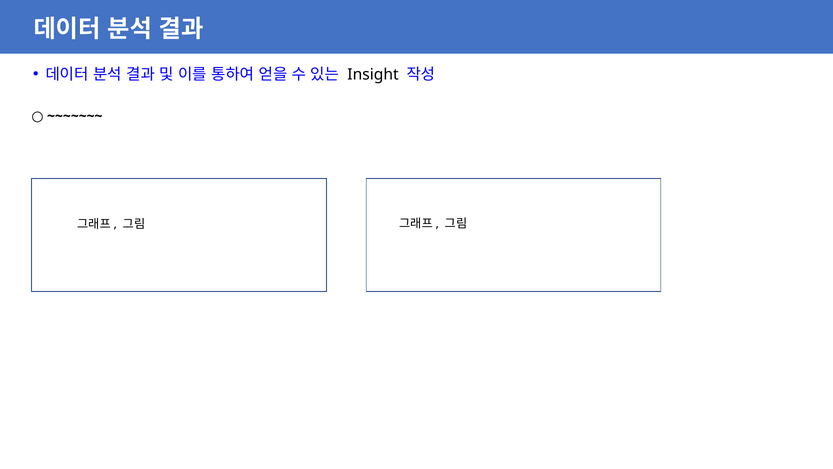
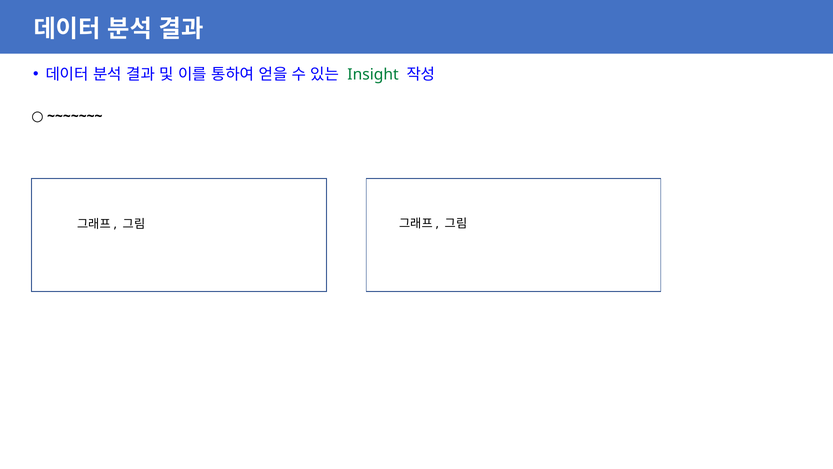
Insight colour: black -> green
